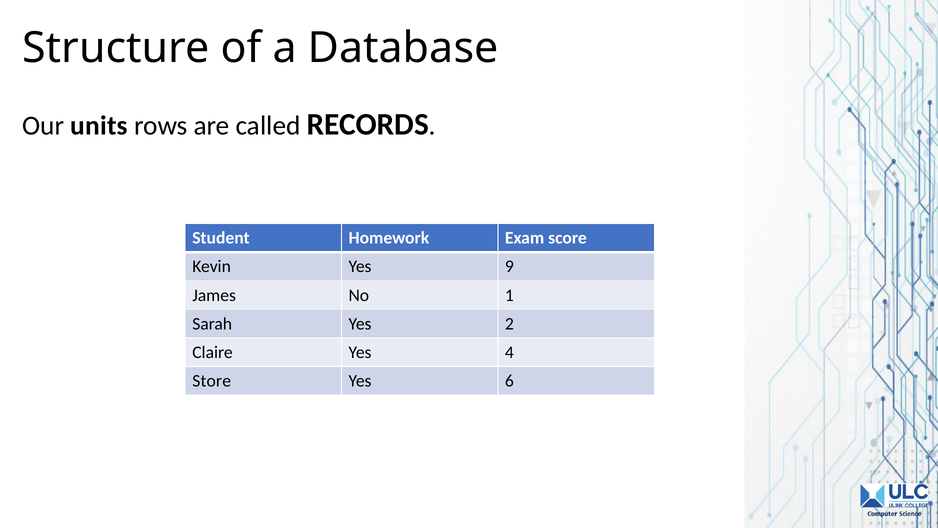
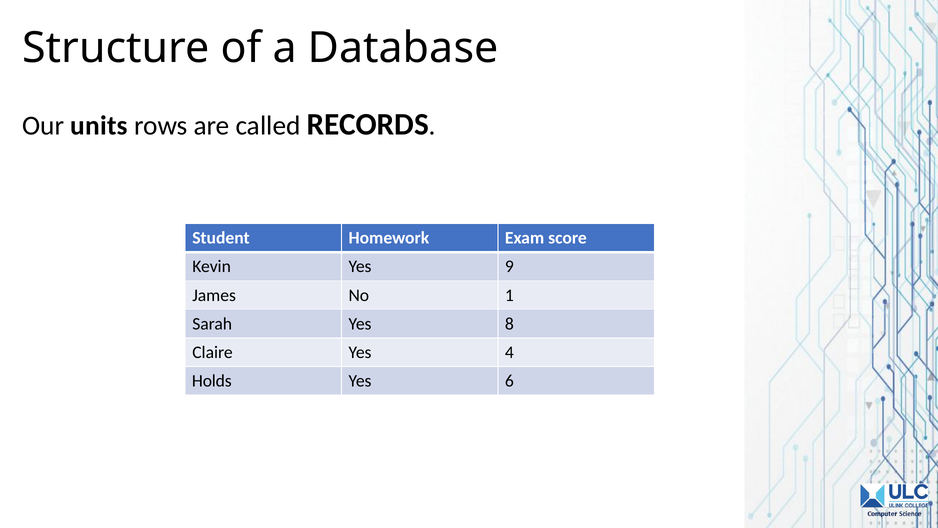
2: 2 -> 8
Store: Store -> Holds
